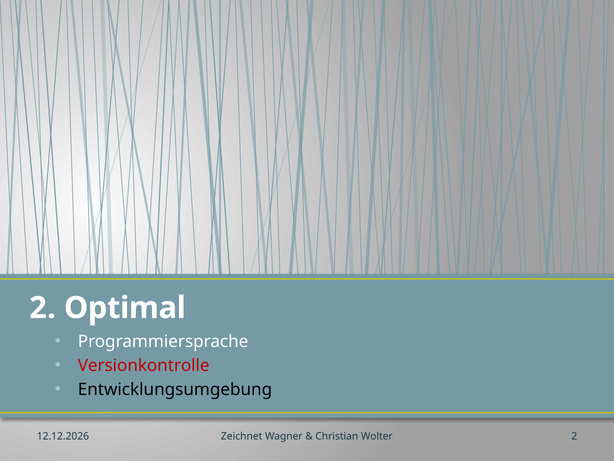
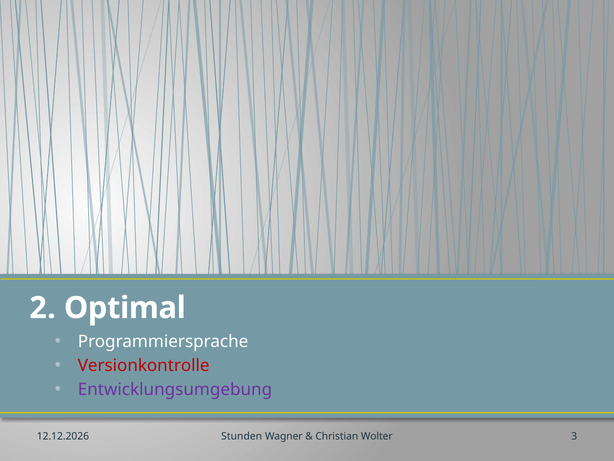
Entwicklungsumgebung colour: black -> purple
Zeichnet: Zeichnet -> Stunden
Wolter 2: 2 -> 3
